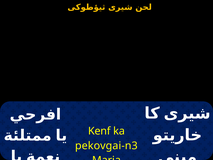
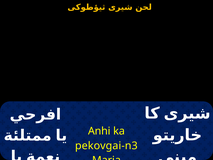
Kenf: Kenf -> Anhi
